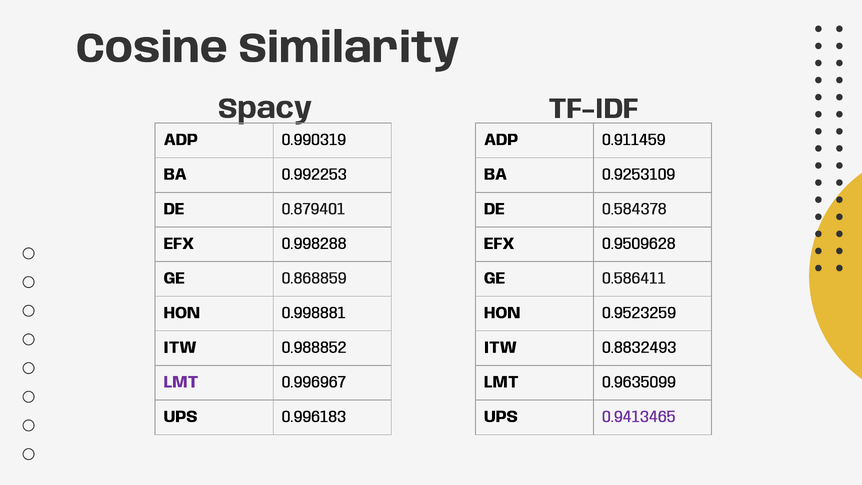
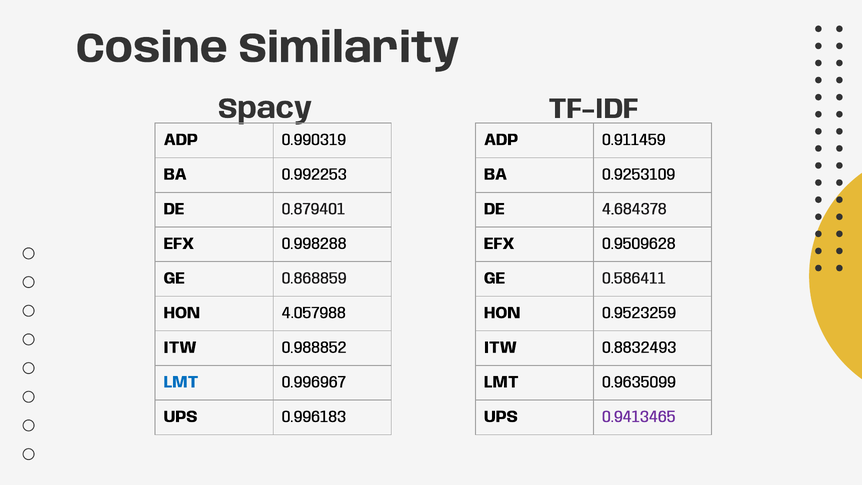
0.584378: 0.584378 -> 4.684378
0.998881: 0.998881 -> 4.057988
LMT at (181, 382) colour: purple -> blue
